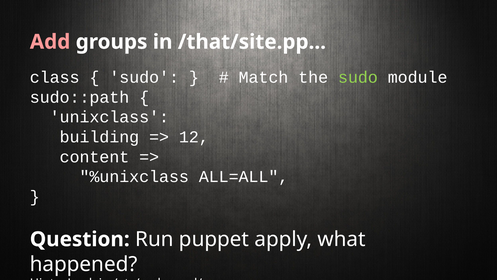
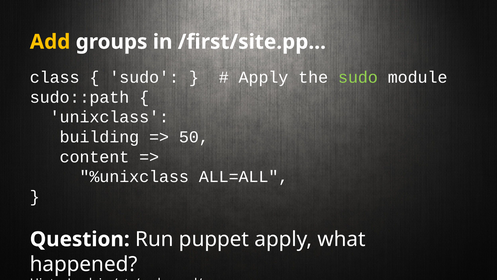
Add colour: pink -> yellow
/that/site.pp: /that/site.pp -> /first/site.pp
Match at (263, 77): Match -> Apply
12: 12 -> 50
